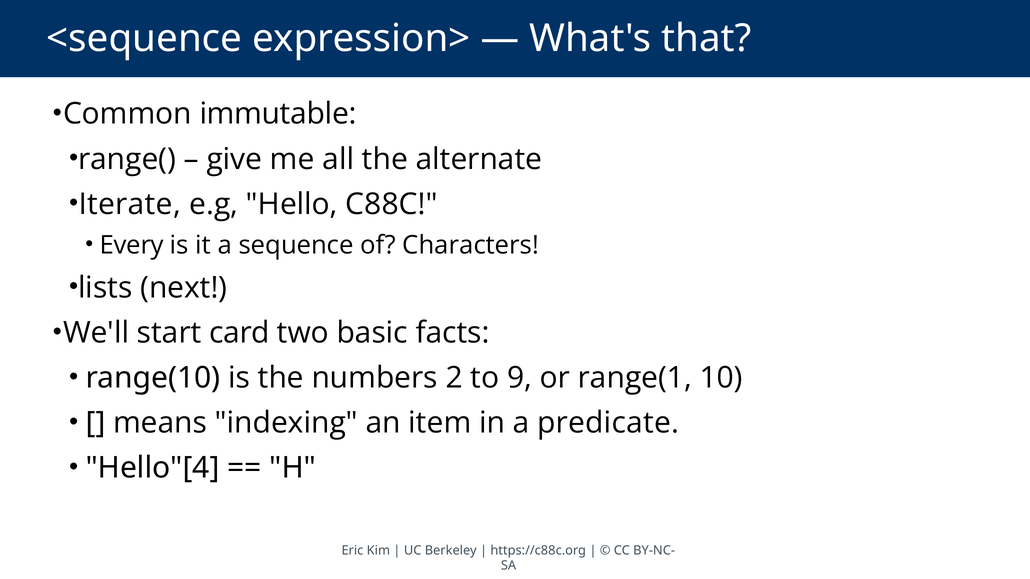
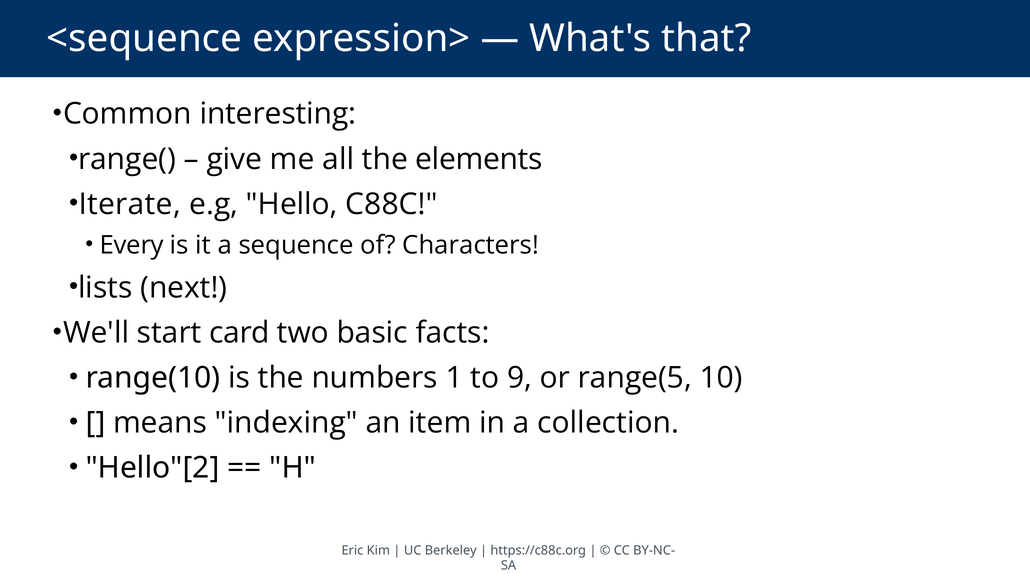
immutable: immutable -> interesting
alternate: alternate -> elements
2: 2 -> 1
range(1: range(1 -> range(5
predicate: predicate -> collection
Hello"[4: Hello"[4 -> Hello"[2
